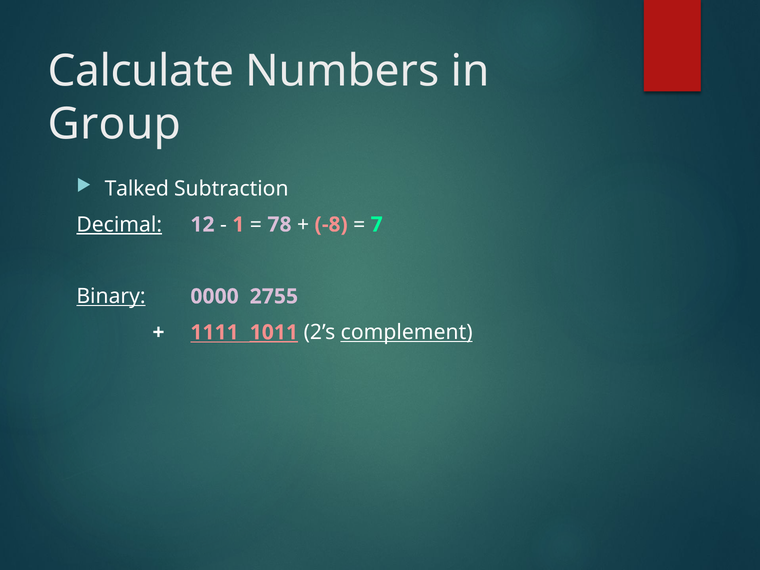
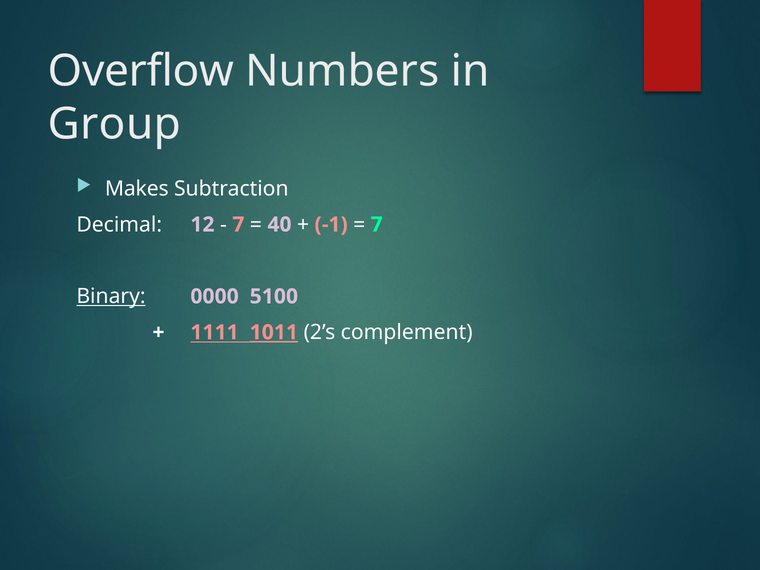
Calculate: Calculate -> Overflow
Talked: Talked -> Makes
Decimal underline: present -> none
1 at (238, 225): 1 -> 7
78: 78 -> 40
-8: -8 -> -1
2755: 2755 -> 5100
complement underline: present -> none
